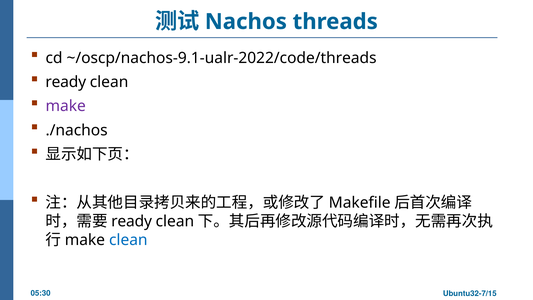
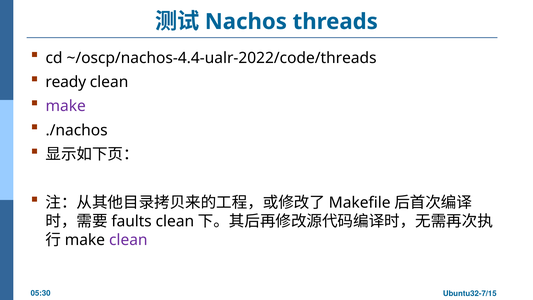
~/oscp/nachos-9.1-ualr-2022/code/threads: ~/oscp/nachos-9.1-ualr-2022/code/threads -> ~/oscp/nachos-4.4-ualr-2022/code/threads
ready at (132, 221): ready -> faults
clean at (128, 240) colour: blue -> purple
